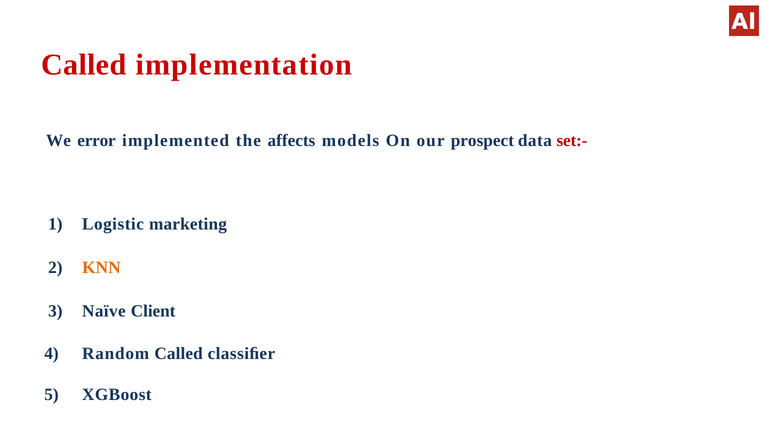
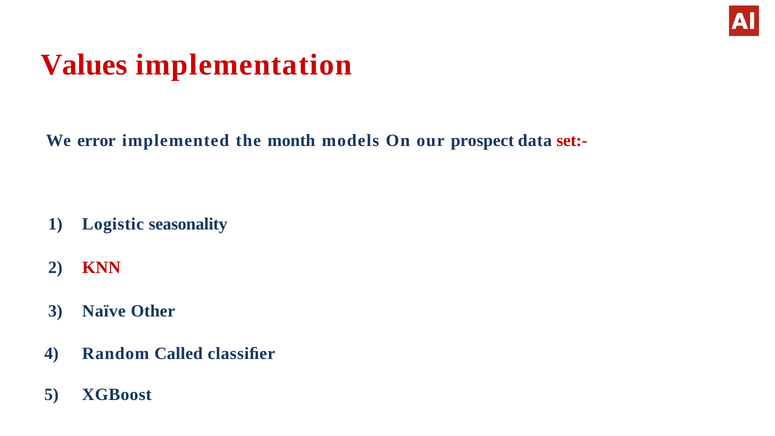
Called at (84, 65): Called -> Values
affects: affects -> month
marketing: marketing -> seasonality
KNN colour: orange -> red
Client: Client -> Other
